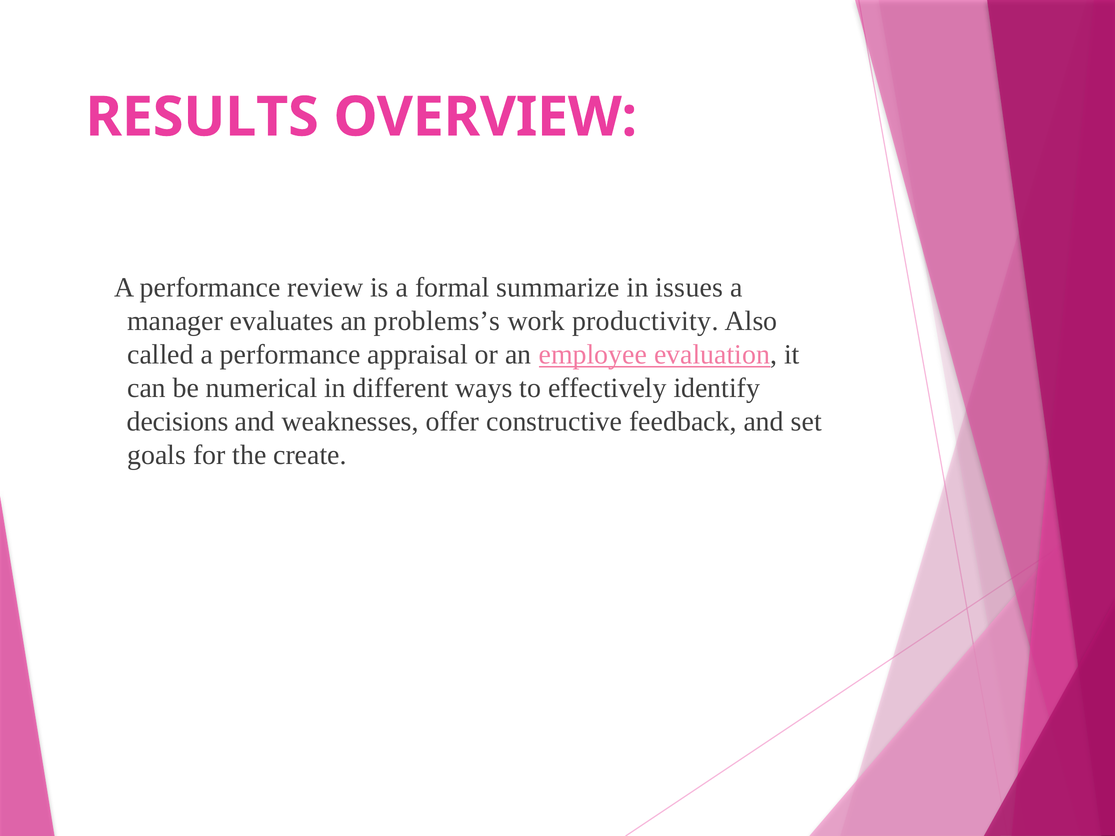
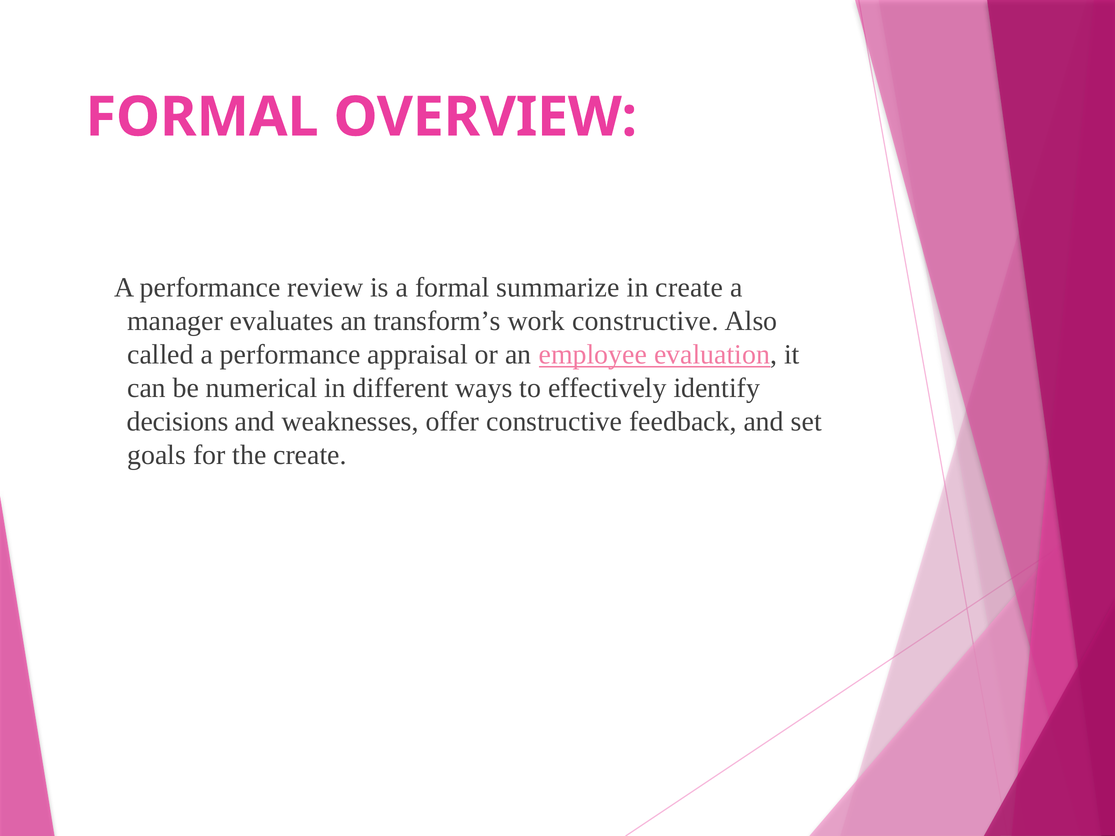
RESULTS at (202, 117): RESULTS -> FORMAL
in issues: issues -> create
problems’s: problems’s -> transform’s
work productivity: productivity -> constructive
